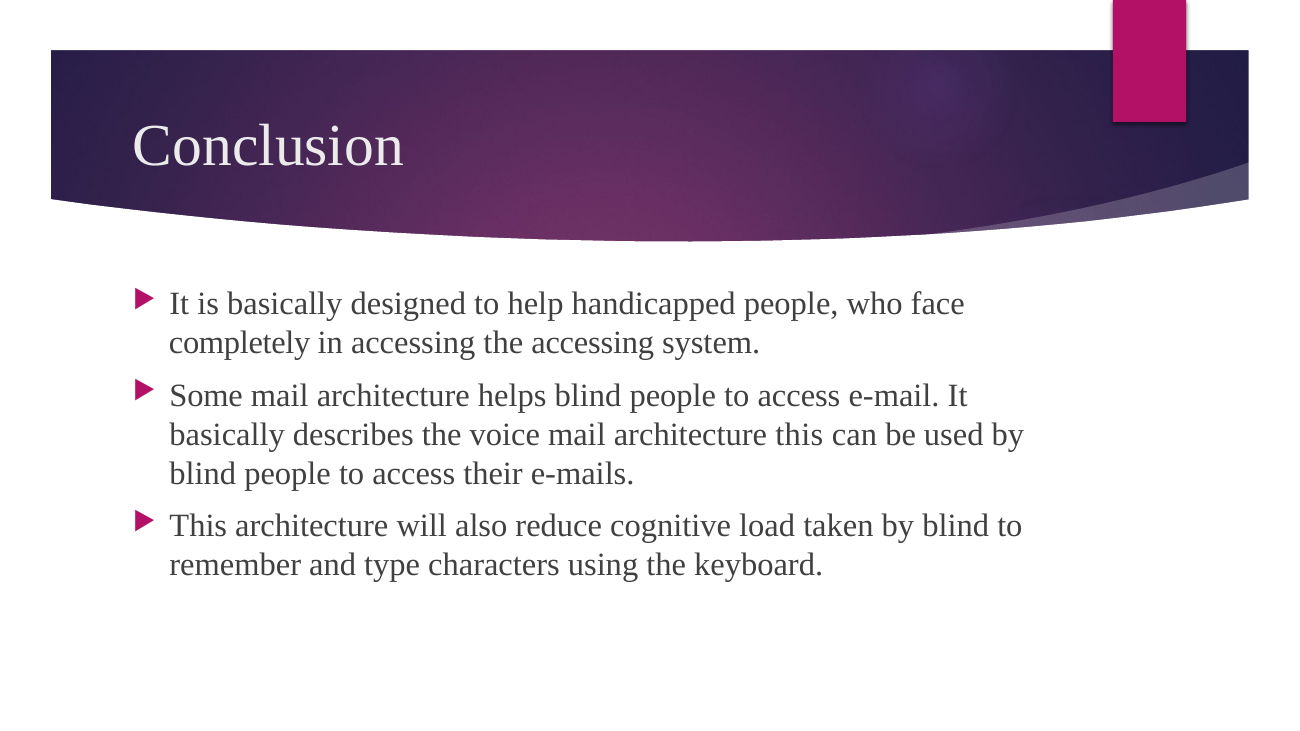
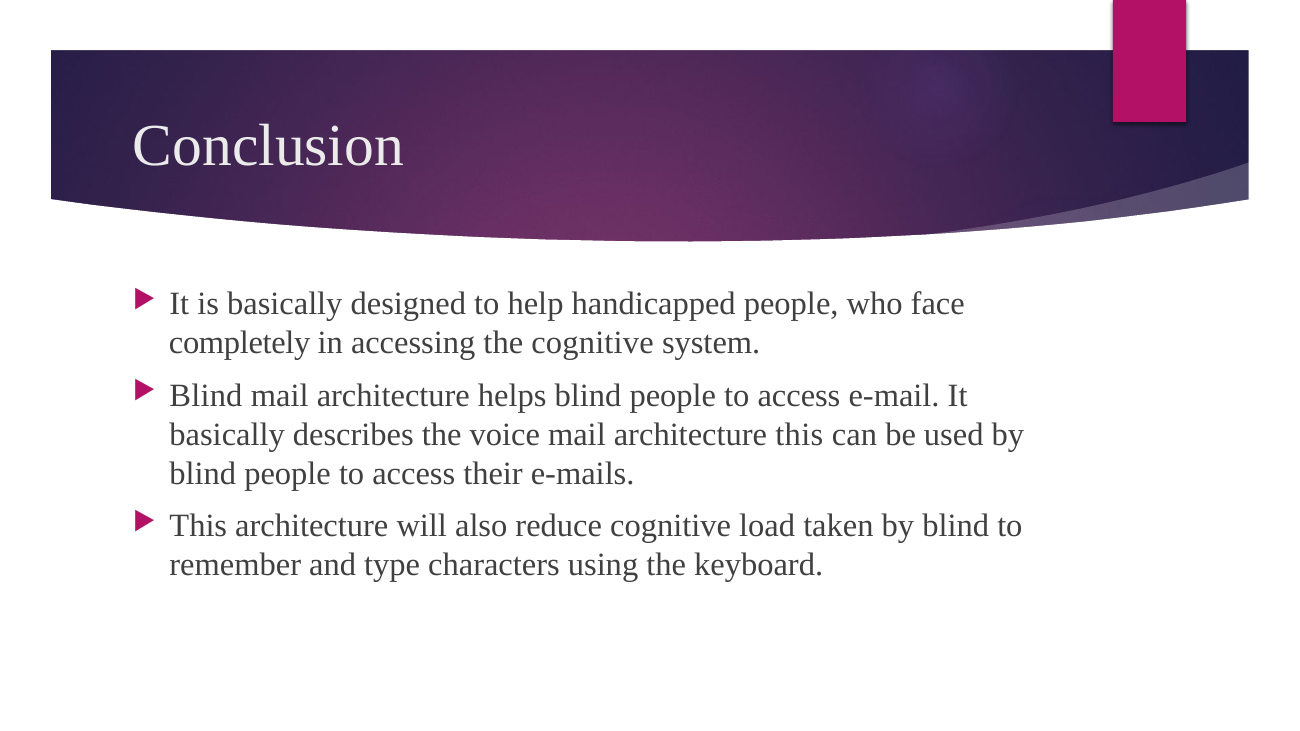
the accessing: accessing -> cognitive
Some at (206, 396): Some -> Blind
